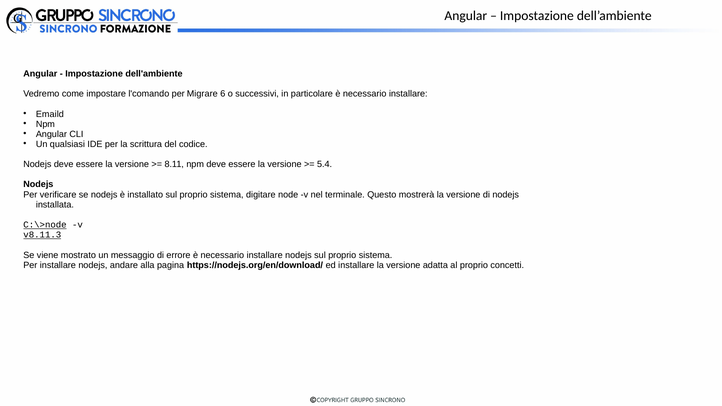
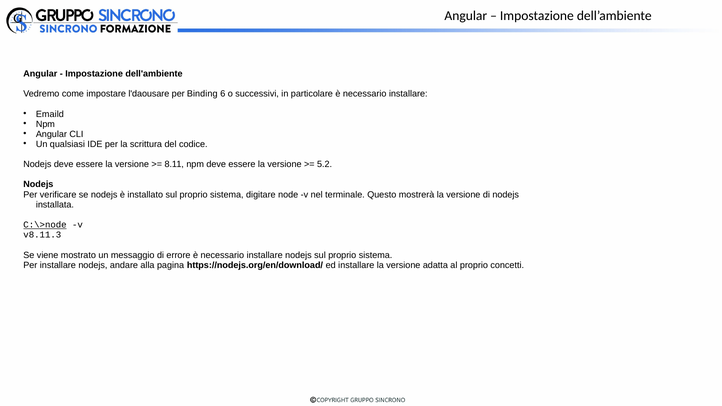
l'comando: l'comando -> l'daousare
Migrare: Migrare -> Binding
5.4: 5.4 -> 5.2
v8.11.3 underline: present -> none
